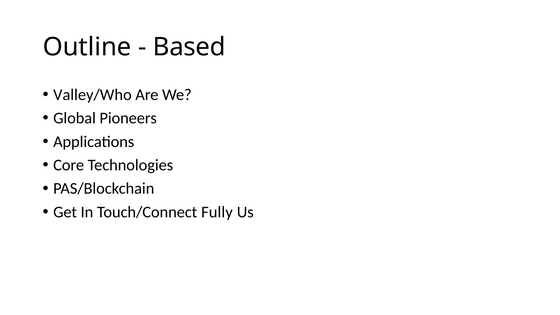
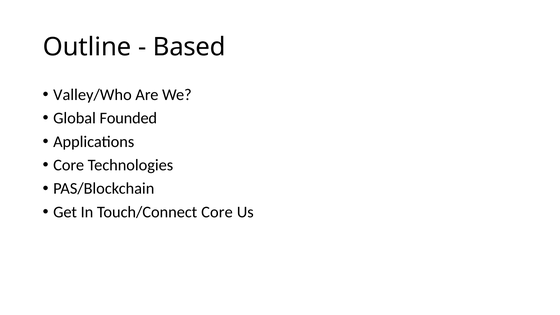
Pioneers: Pioneers -> Founded
Touch/Connect Fully: Fully -> Core
